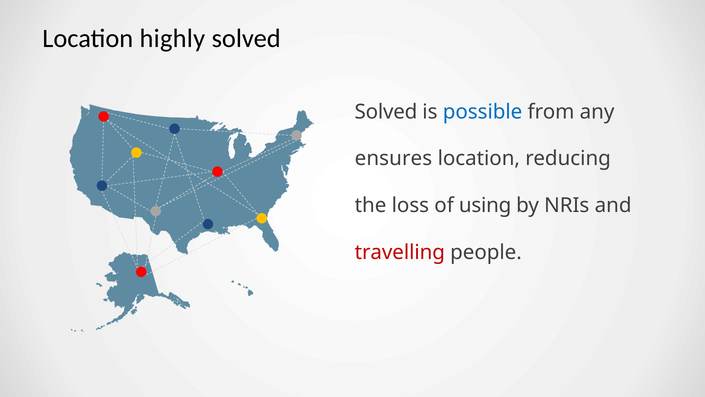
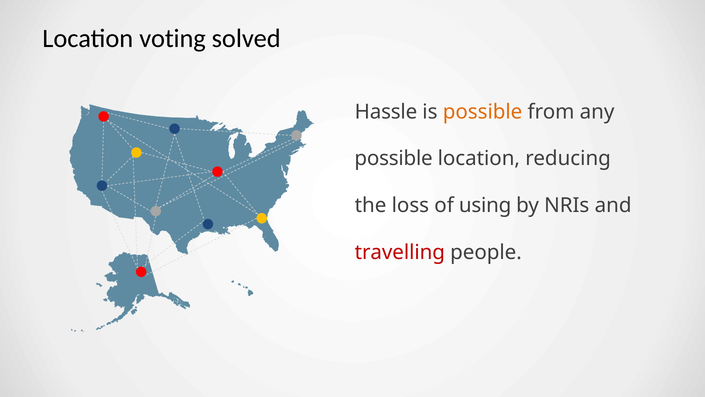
highly: highly -> voting
Solved at (386, 112): Solved -> Hassle
possible at (483, 112) colour: blue -> orange
ensures at (393, 159): ensures -> possible
